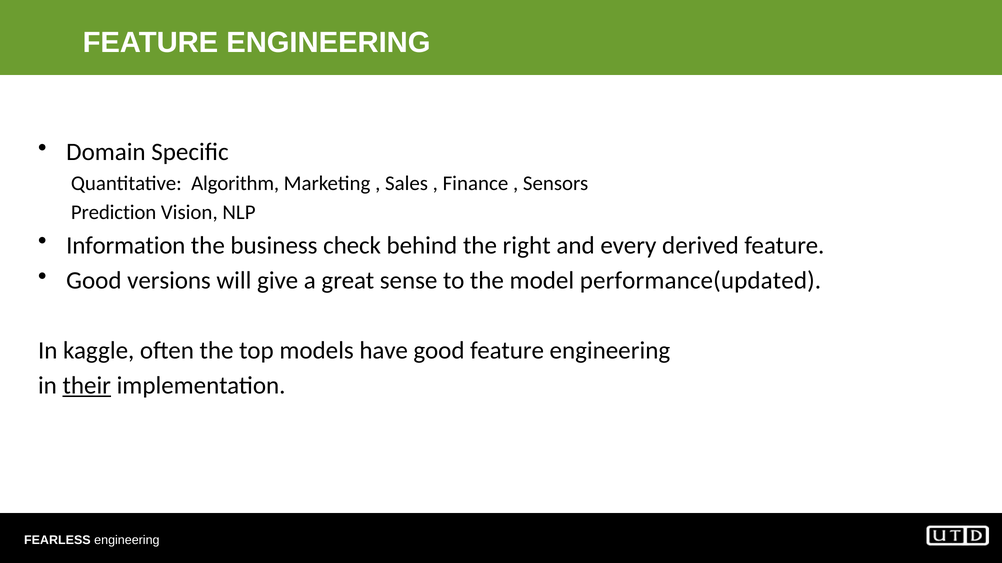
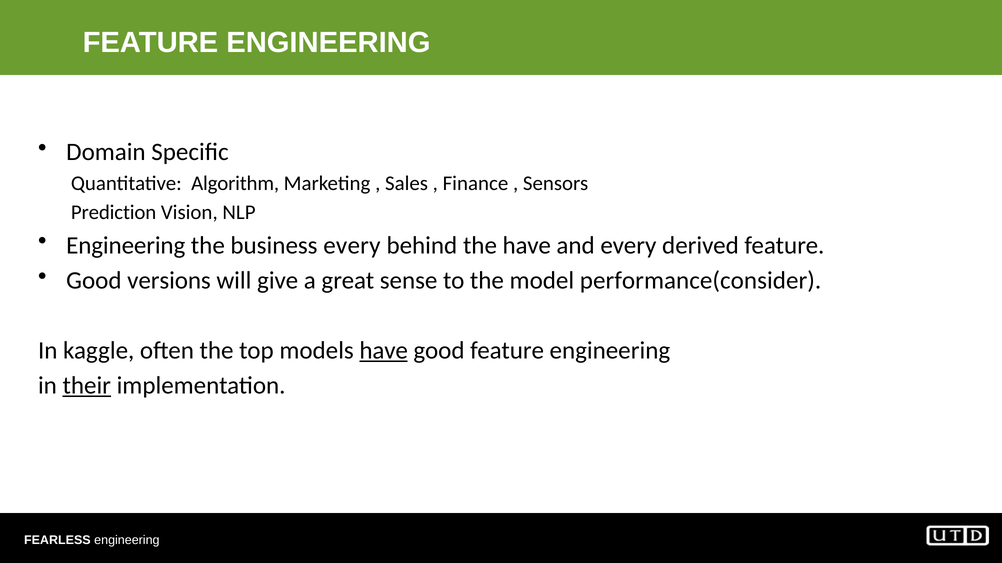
Information at (126, 246): Information -> Engineering
business check: check -> every
the right: right -> have
performance(updated: performance(updated -> performance(consider
have at (384, 351) underline: none -> present
